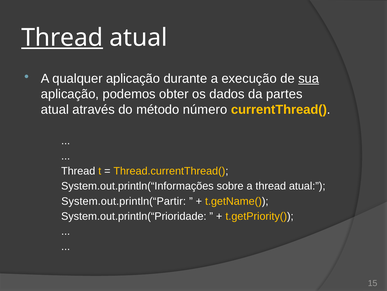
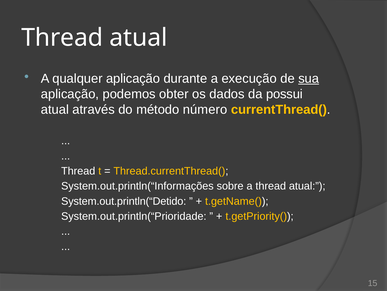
Thread at (62, 38) underline: present -> none
partes: partes -> possui
System.out.println(“Partir: System.out.println(“Partir -> System.out.println(“Detido
